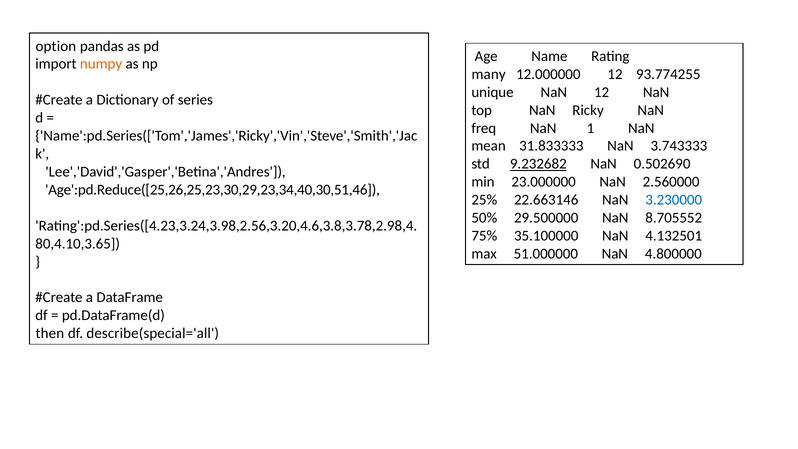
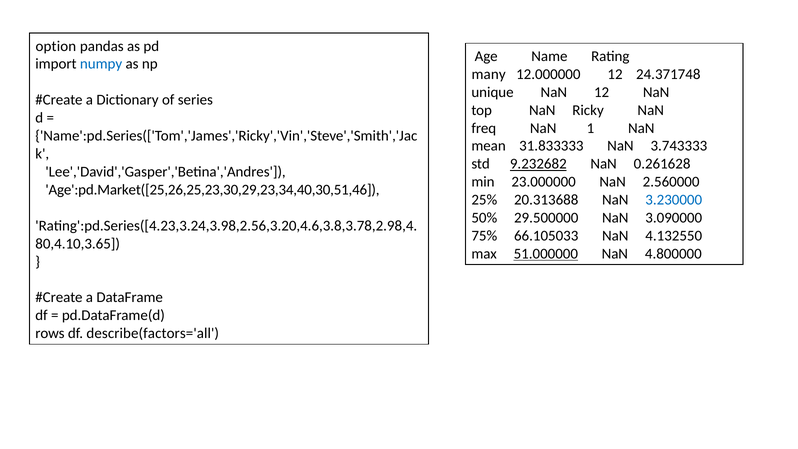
numpy colour: orange -> blue
93.774255: 93.774255 -> 24.371748
0.502690: 0.502690 -> 0.261628
Age':pd.Reduce([25,26,25,23,30,29,23,34,40,30,51,46: Age':pd.Reduce([25,26,25,23,30,29,23,34,40,30,51,46 -> Age':pd.Market([25,26,25,23,30,29,23,34,40,30,51,46
22.663146: 22.663146 -> 20.313688
8.705552: 8.705552 -> 3.090000
35.100000: 35.100000 -> 66.105033
4.132501: 4.132501 -> 4.132550
51.000000 underline: none -> present
then: then -> rows
describe(special='all: describe(special='all -> describe(factors='all
